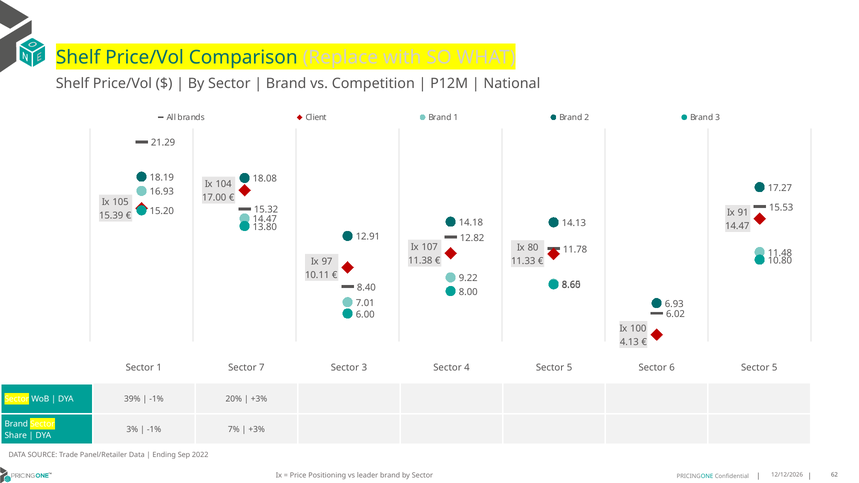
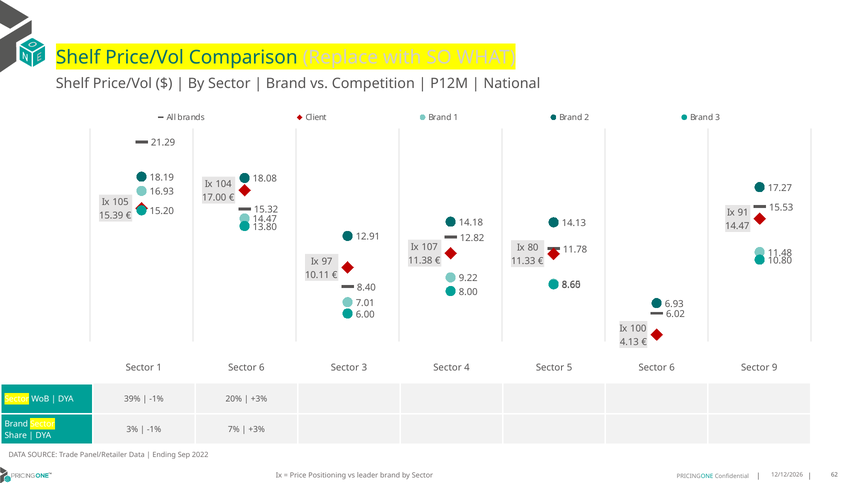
1 Sector 7: 7 -> 6
6 Sector 5: 5 -> 9
